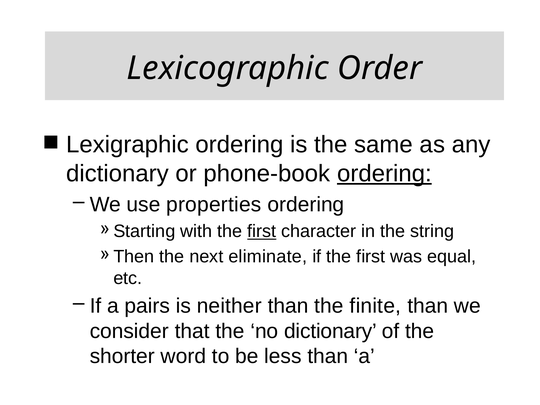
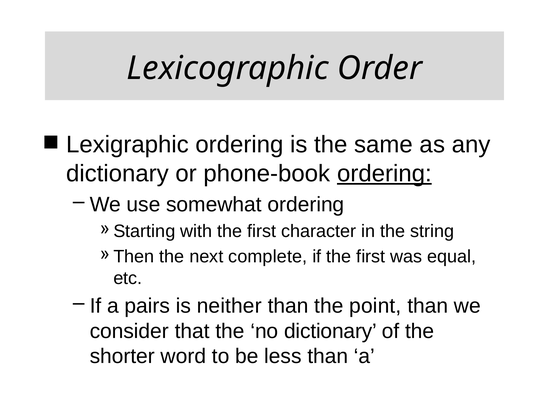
properties: properties -> somewhat
first at (262, 231) underline: present -> none
eliminate: eliminate -> complete
finite: finite -> point
